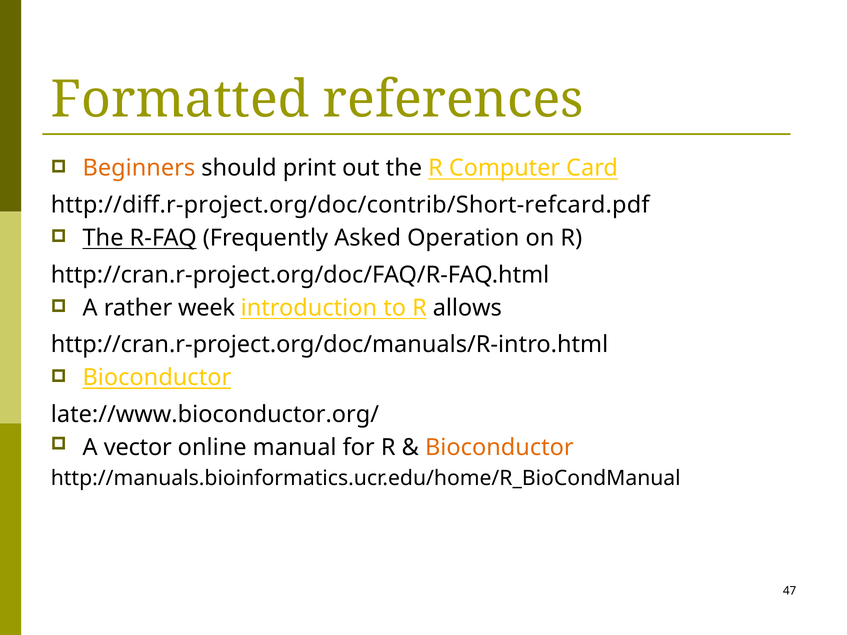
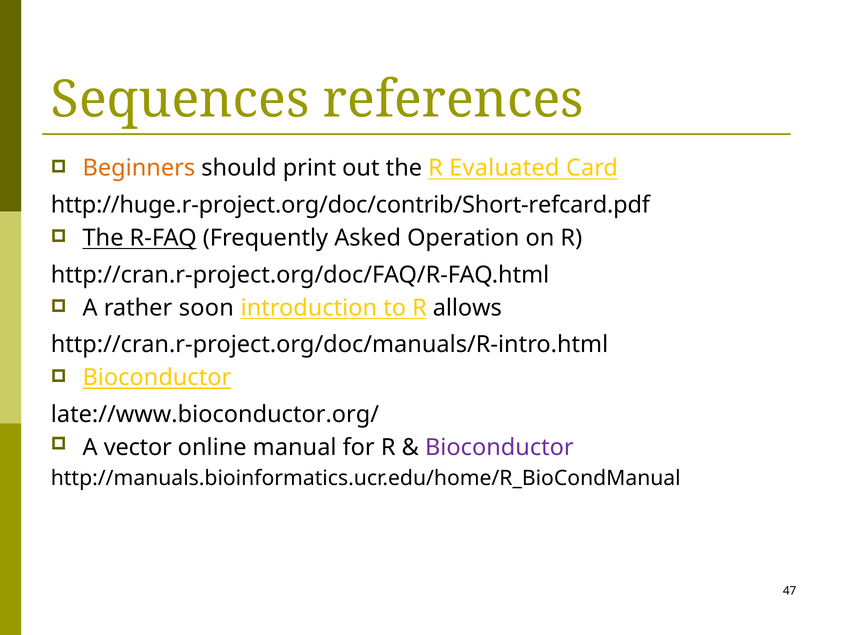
Formatted: Formatted -> Sequences
Computer: Computer -> Evaluated
http://diff.r-project.org/doc/contrib/Short-refcard.pdf: http://diff.r-project.org/doc/contrib/Short-refcard.pdf -> http://huge.r-project.org/doc/contrib/Short-refcard.pdf
week: week -> soon
Bioconductor at (499, 448) colour: orange -> purple
